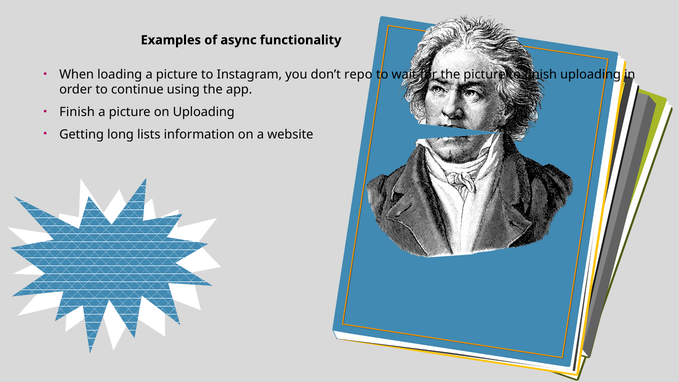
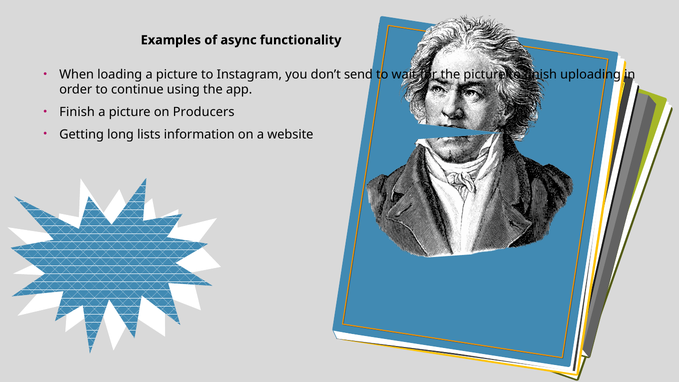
repo: repo -> send
on Uploading: Uploading -> Producers
